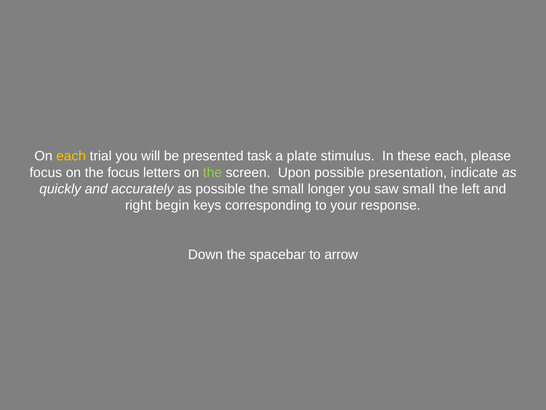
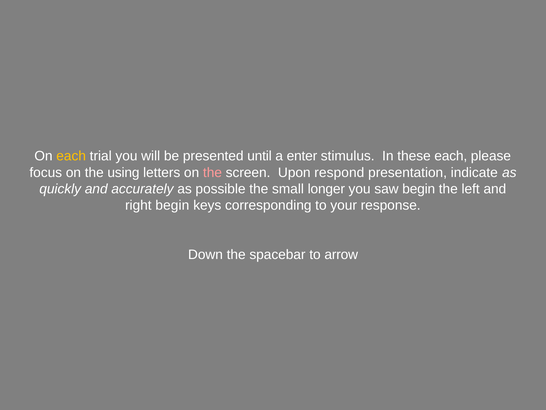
task: task -> until
plate: plate -> enter
the focus: focus -> using
the at (212, 172) colour: light green -> pink
Upon possible: possible -> respond
saw small: small -> begin
